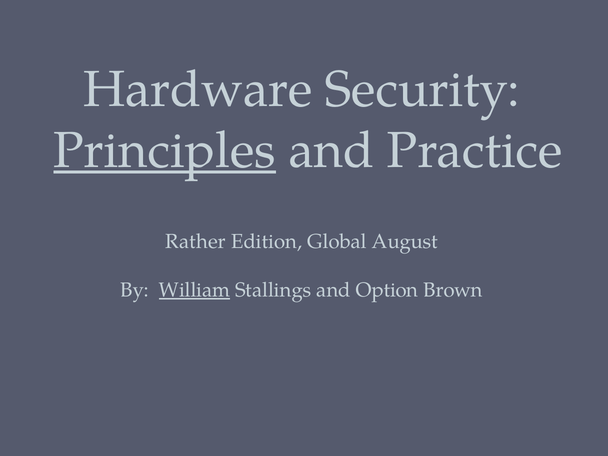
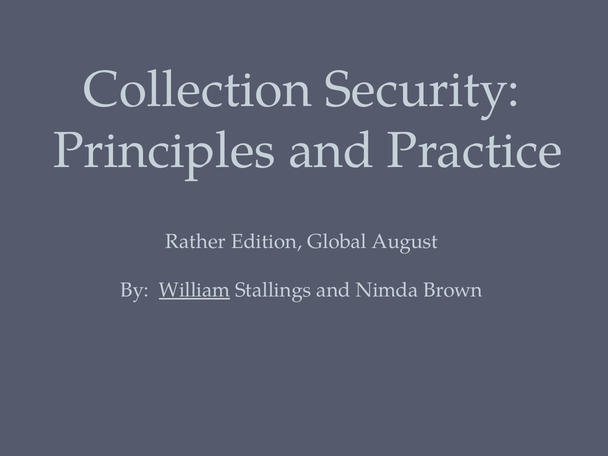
Hardware: Hardware -> Collection
Principles underline: present -> none
Option: Option -> Nimda
